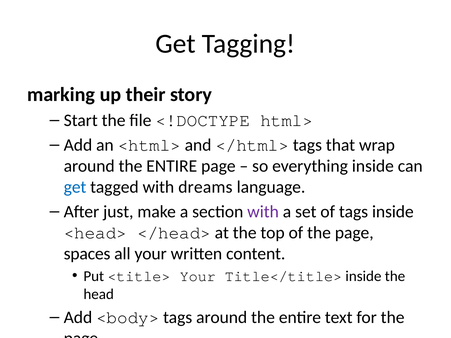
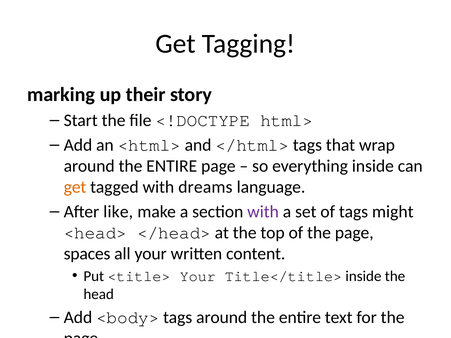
get at (75, 187) colour: blue -> orange
just: just -> like
tags inside: inside -> might
